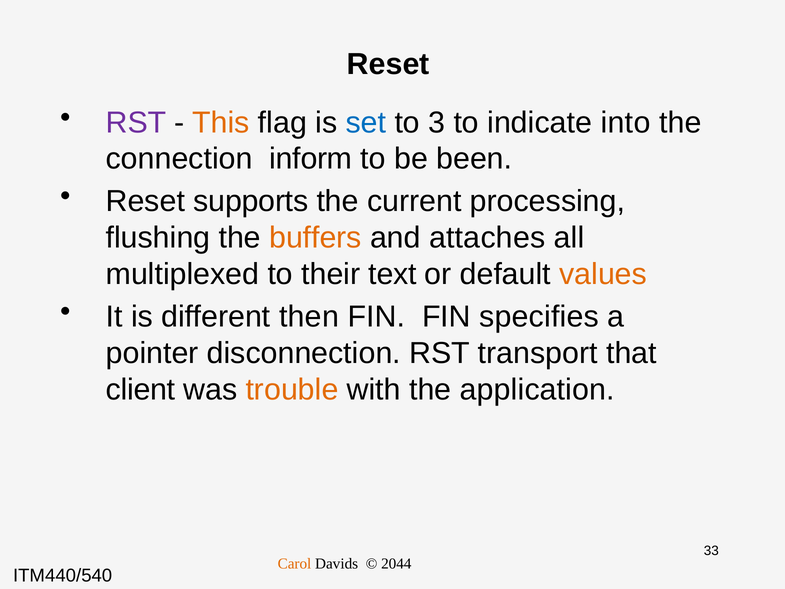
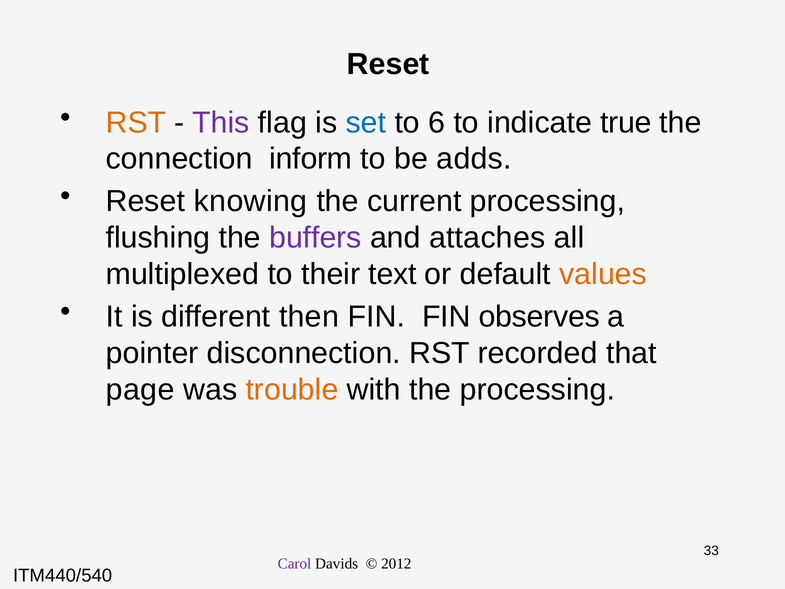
RST at (136, 123) colour: purple -> orange
This colour: orange -> purple
3: 3 -> 6
into: into -> true
been: been -> adds
supports: supports -> knowing
buffers colour: orange -> purple
specifies: specifies -> observes
transport: transport -> recorded
client: client -> page
the application: application -> processing
Carol colour: orange -> purple
2044: 2044 -> 2012
